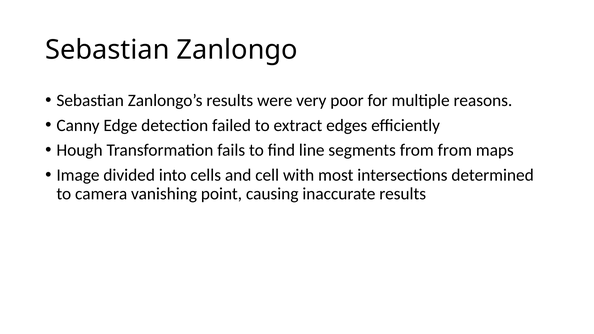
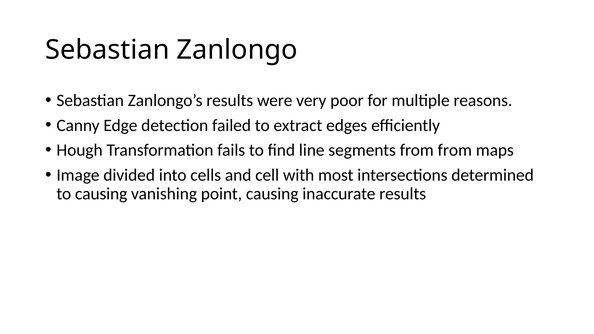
to camera: camera -> causing
